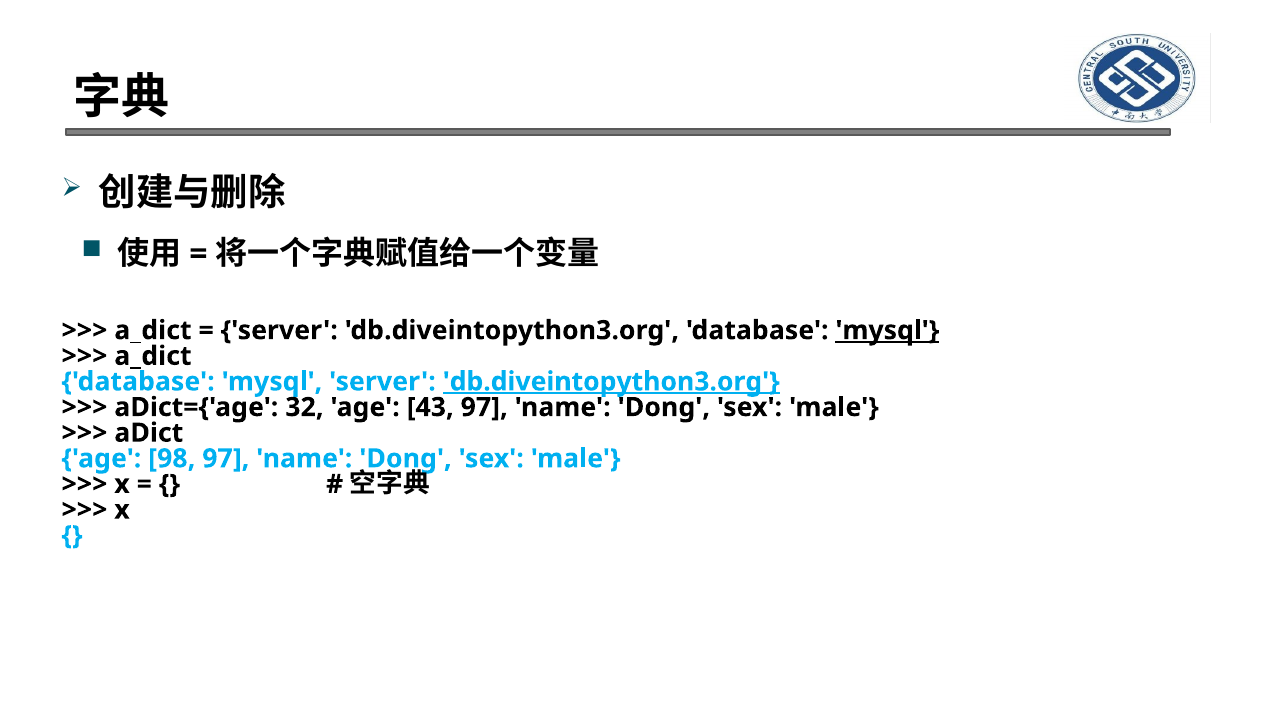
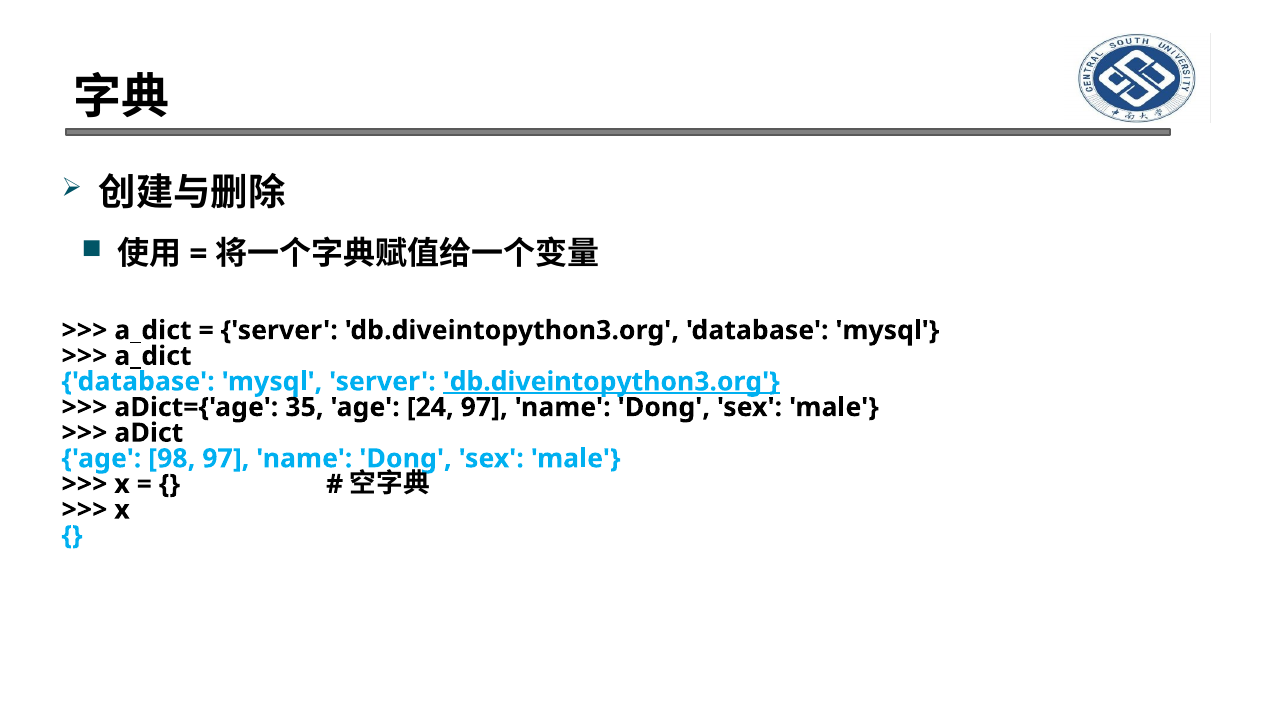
mysql at (887, 331) underline: present -> none
32: 32 -> 35
43: 43 -> 24
